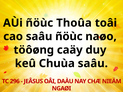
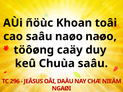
Thoûa: Thoûa -> Khoan
saâu ñöùc: ñöùc -> naøo
